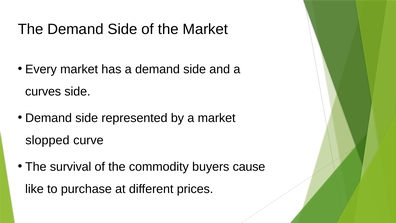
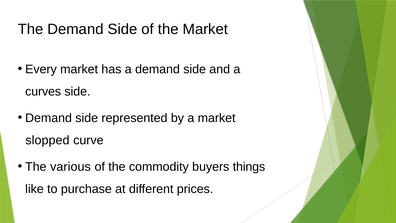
survival: survival -> various
cause: cause -> things
